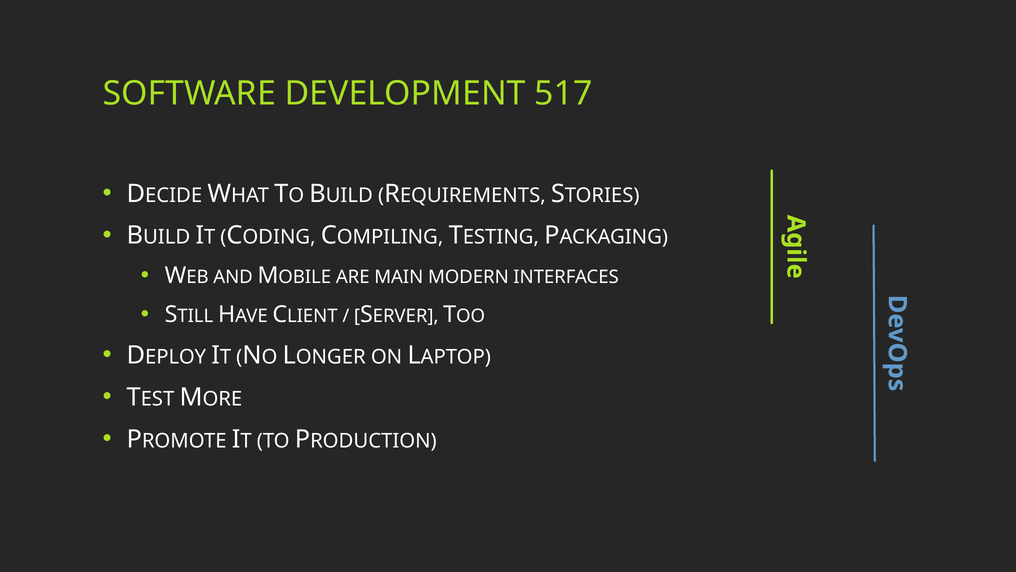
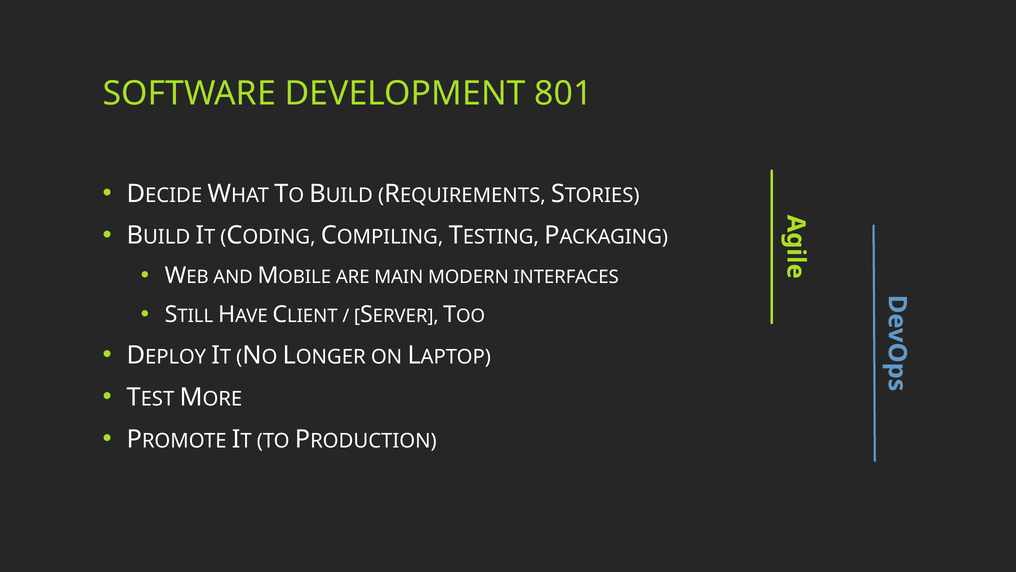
517: 517 -> 801
